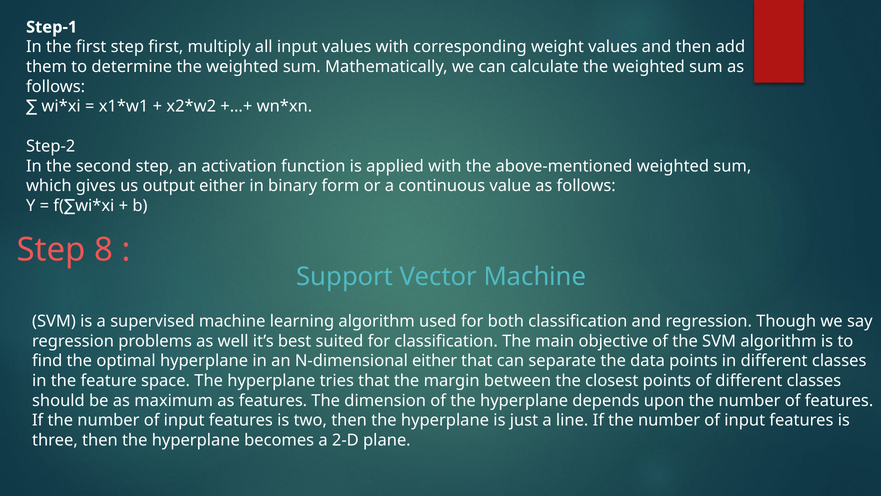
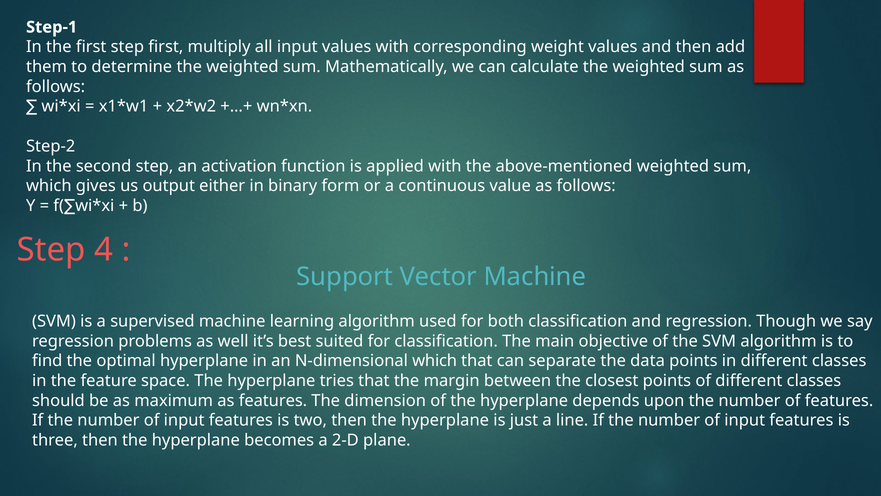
8: 8 -> 4
N-dimensional either: either -> which
